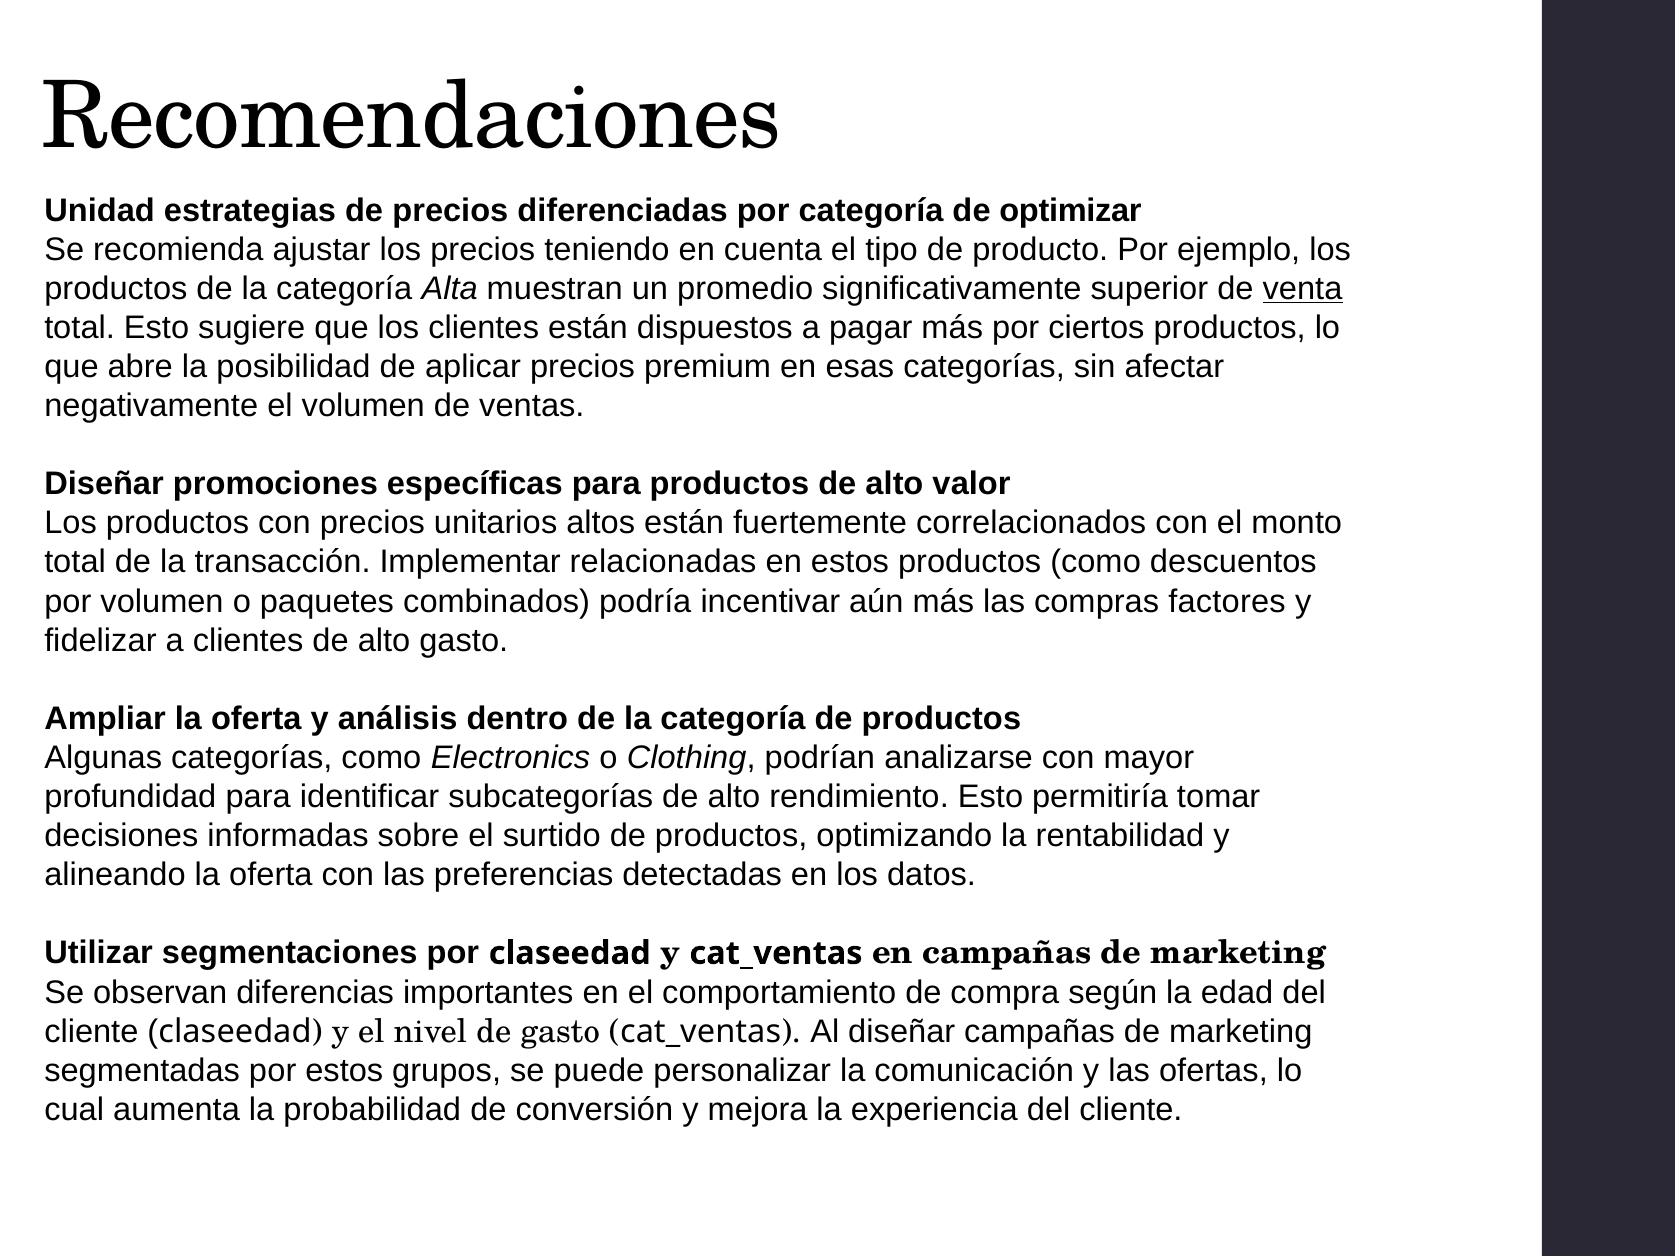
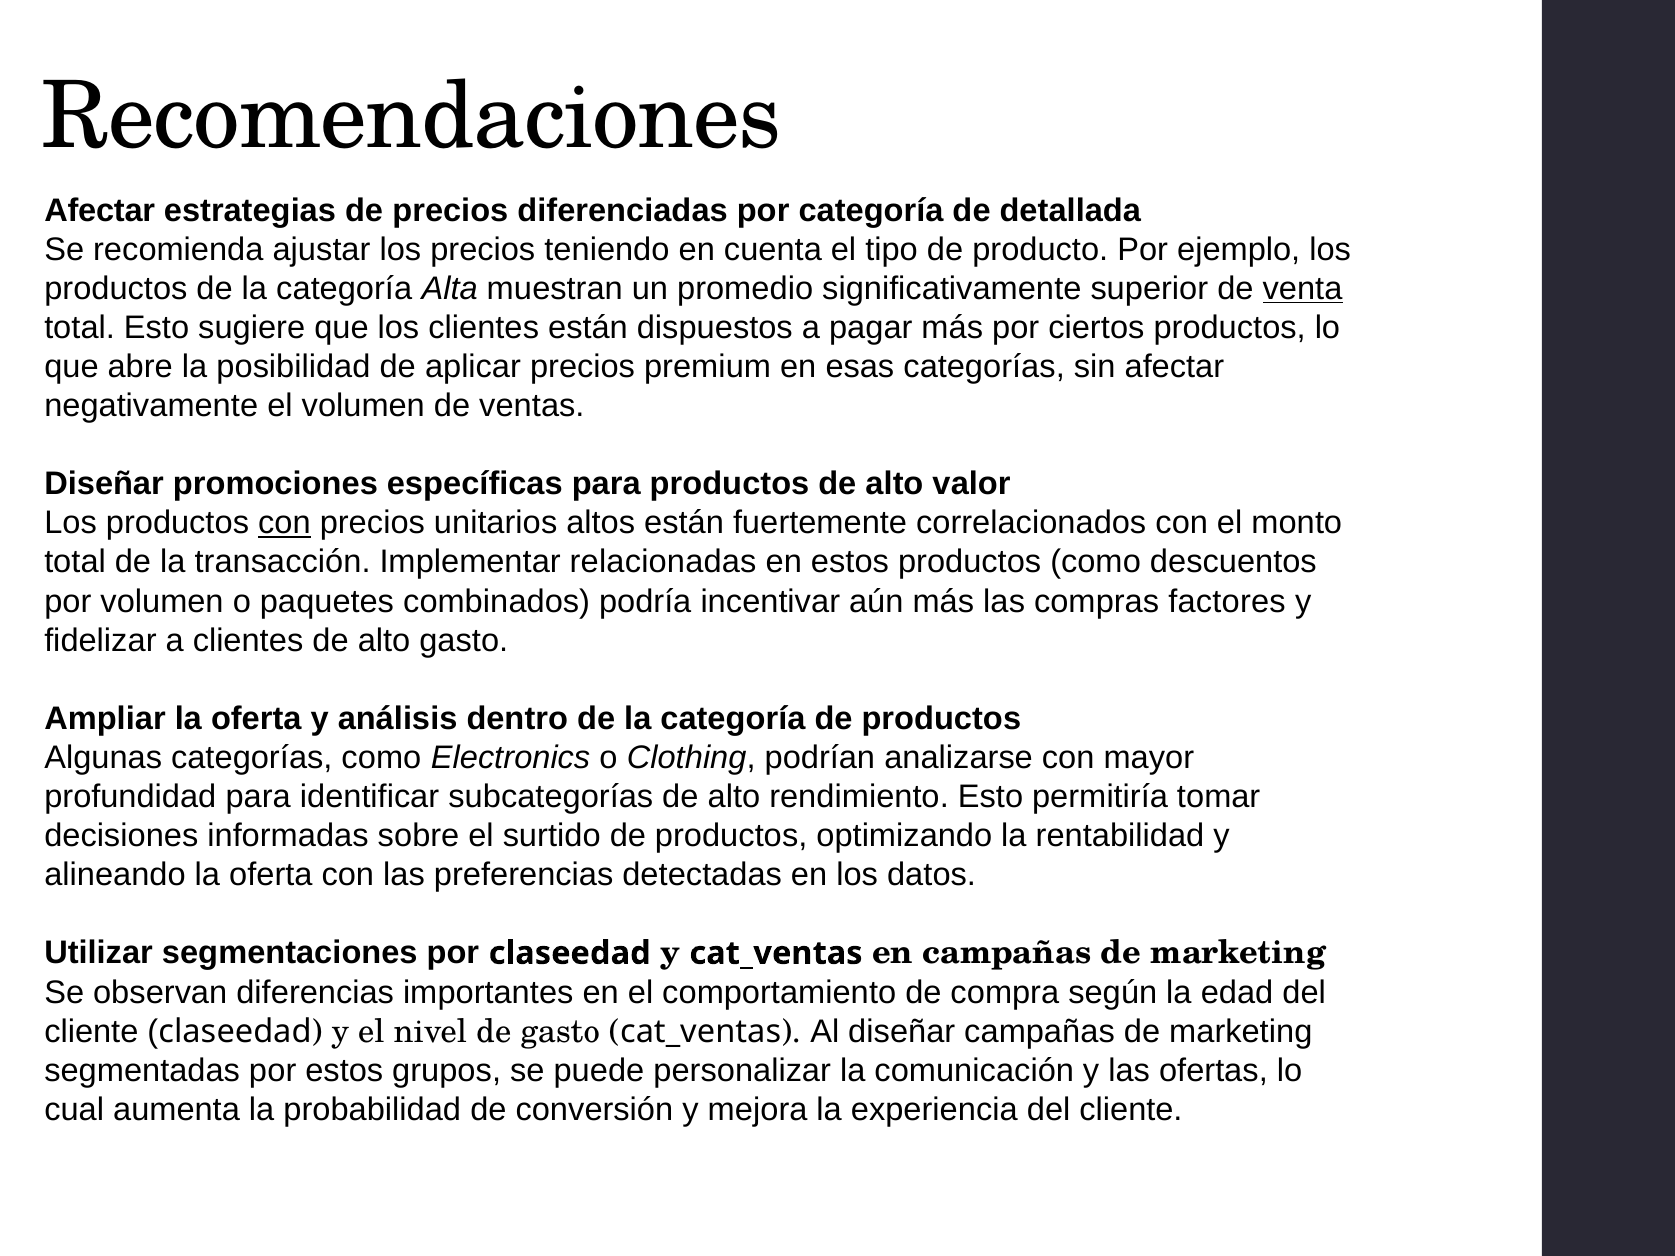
Unidad at (100, 210): Unidad -> Afectar
optimizar: optimizar -> detallada
con at (284, 523) underline: none -> present
